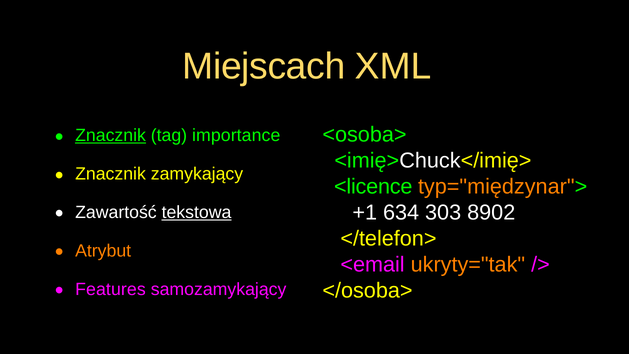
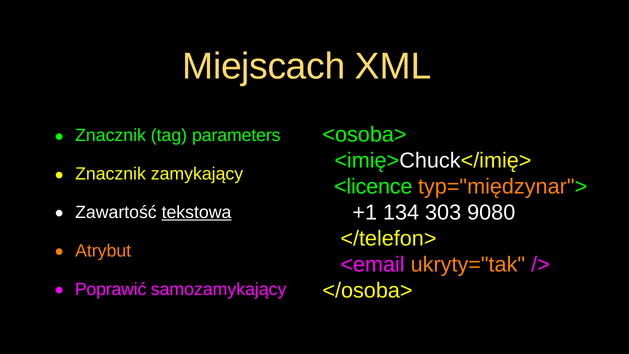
Znacznik at (111, 135) underline: present -> none
importance: importance -> parameters
634: 634 -> 134
8902: 8902 -> 9080
Features: Features -> Poprawić
